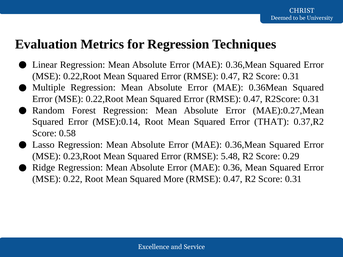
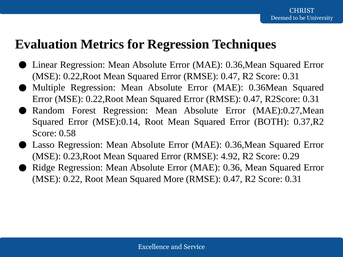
THAT: THAT -> BOTH
5.48: 5.48 -> 4.92
